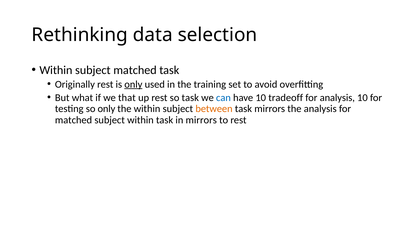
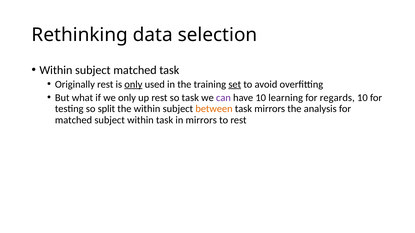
set underline: none -> present
we that: that -> only
can colour: blue -> purple
tradeoff: tradeoff -> learning
for analysis: analysis -> regards
so only: only -> split
